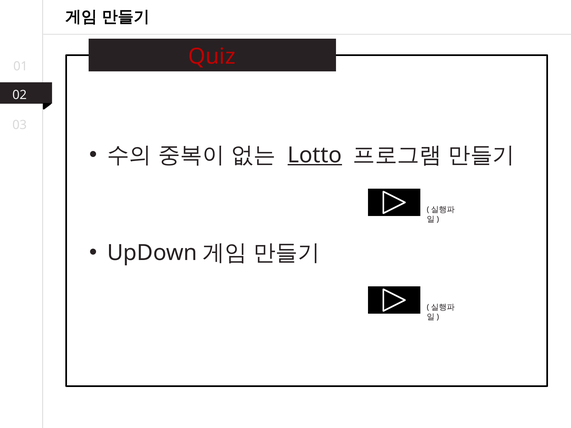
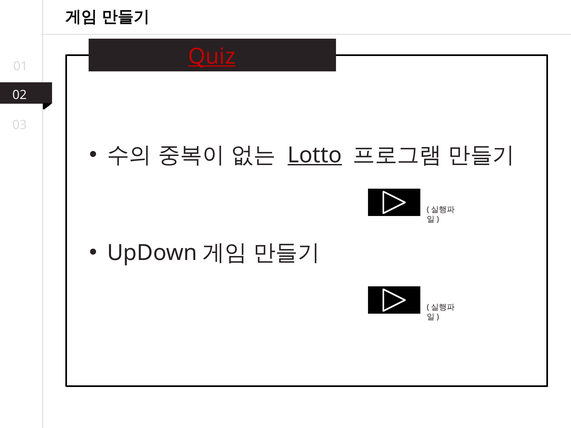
Quiz underline: none -> present
